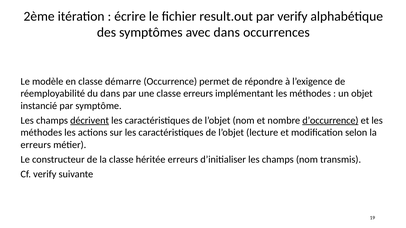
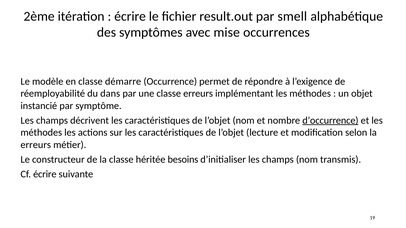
par verify: verify -> smell
avec dans: dans -> mise
décrivent underline: present -> none
héritée erreurs: erreurs -> besoins
Cf verify: verify -> écrire
